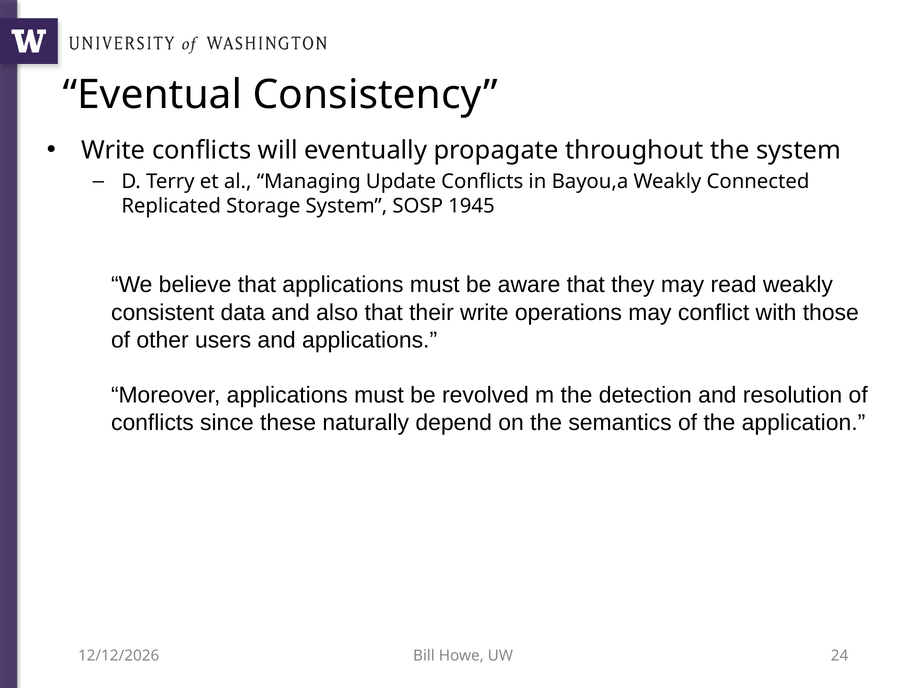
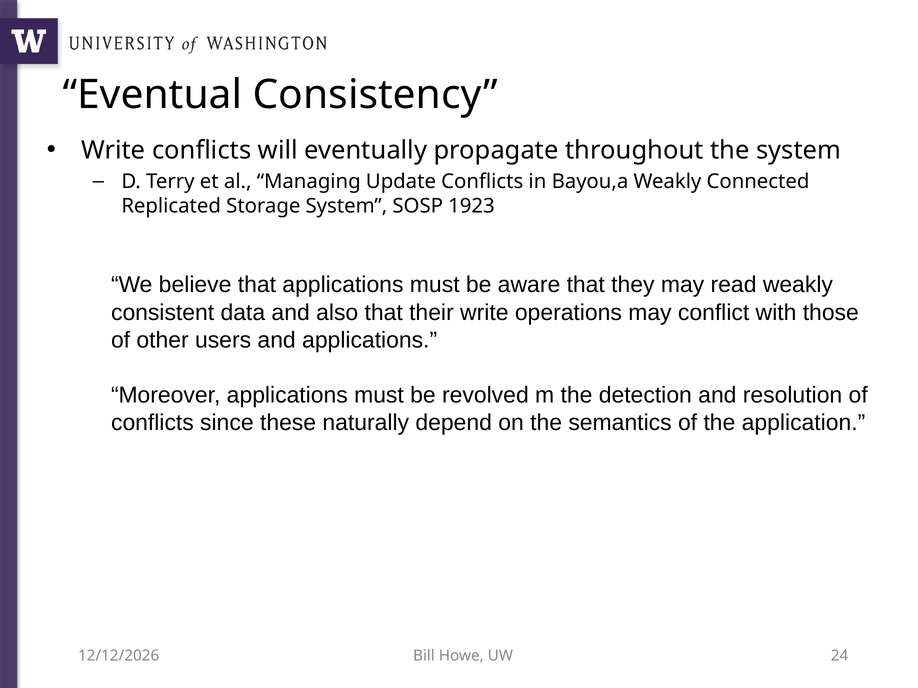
1945: 1945 -> 1923
